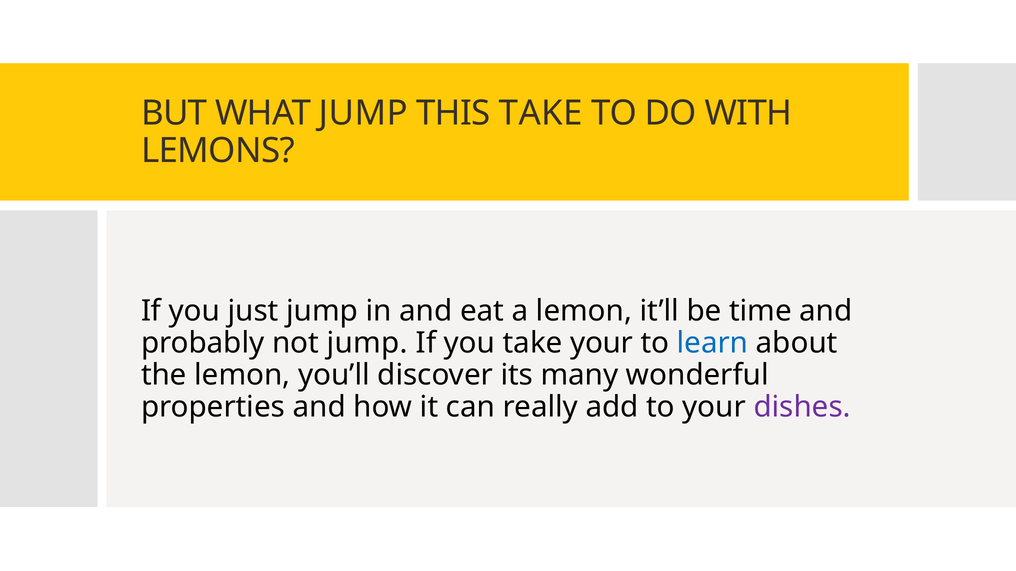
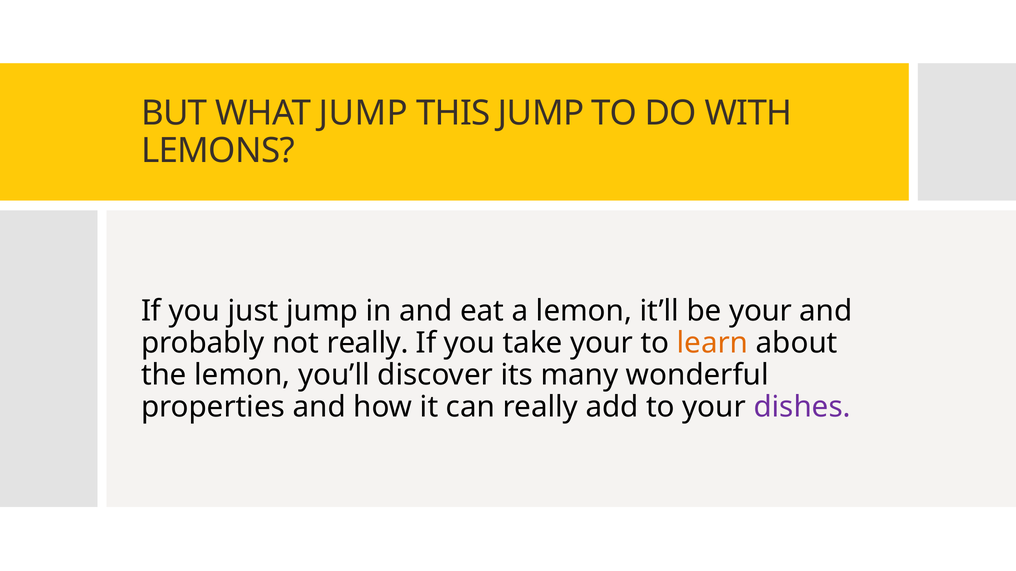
THIS TAKE: TAKE -> JUMP
be time: time -> your
not jump: jump -> really
learn colour: blue -> orange
